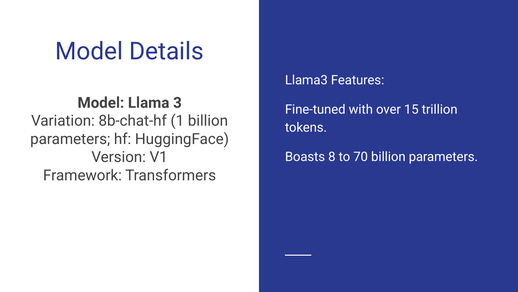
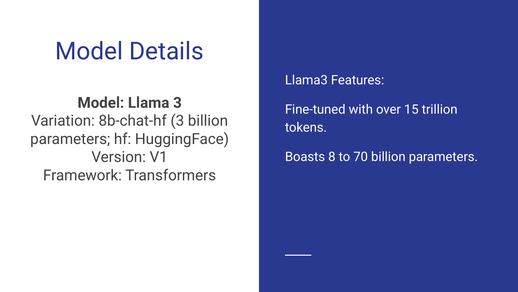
8b-chat-hf 1: 1 -> 3
